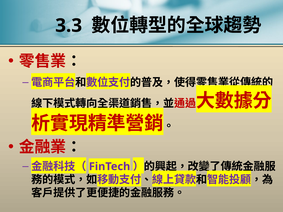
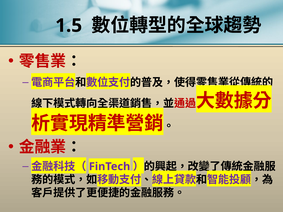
3.3: 3.3 -> 1.5
